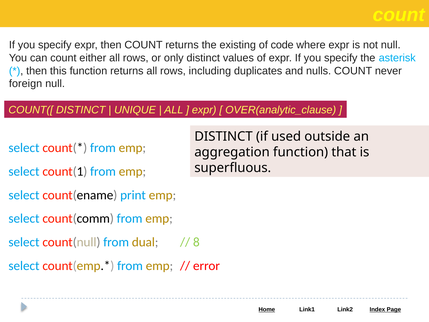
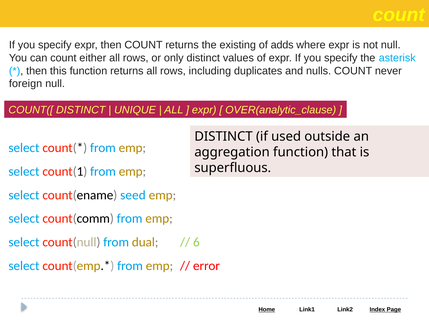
code: code -> adds
print: print -> seed
8: 8 -> 6
